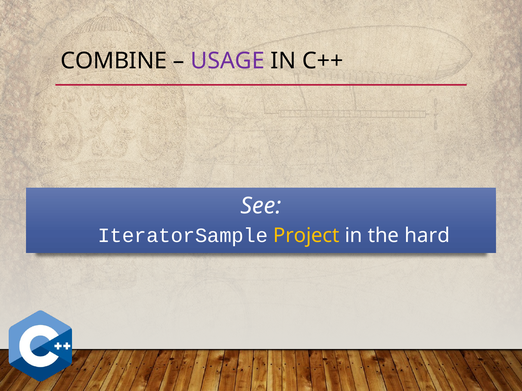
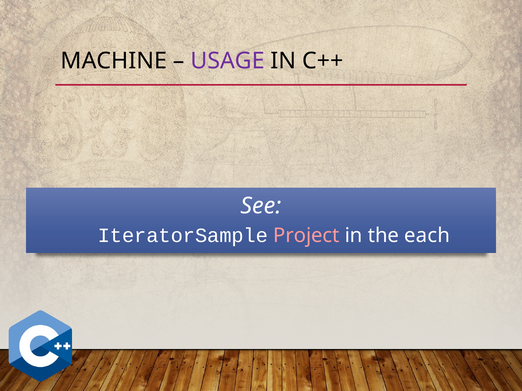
COMBINE: COMBINE -> MACHINE
Project colour: yellow -> pink
hard: hard -> each
